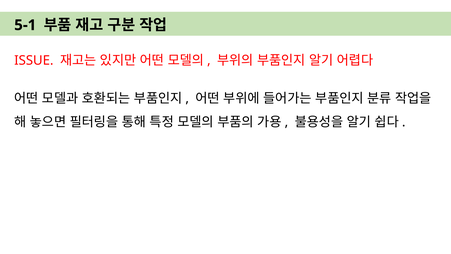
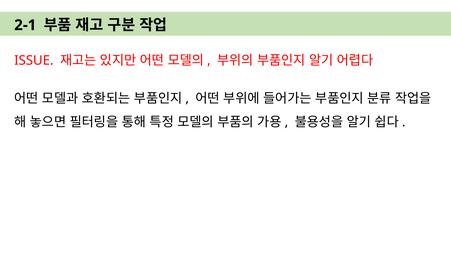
5-1: 5-1 -> 2-1
